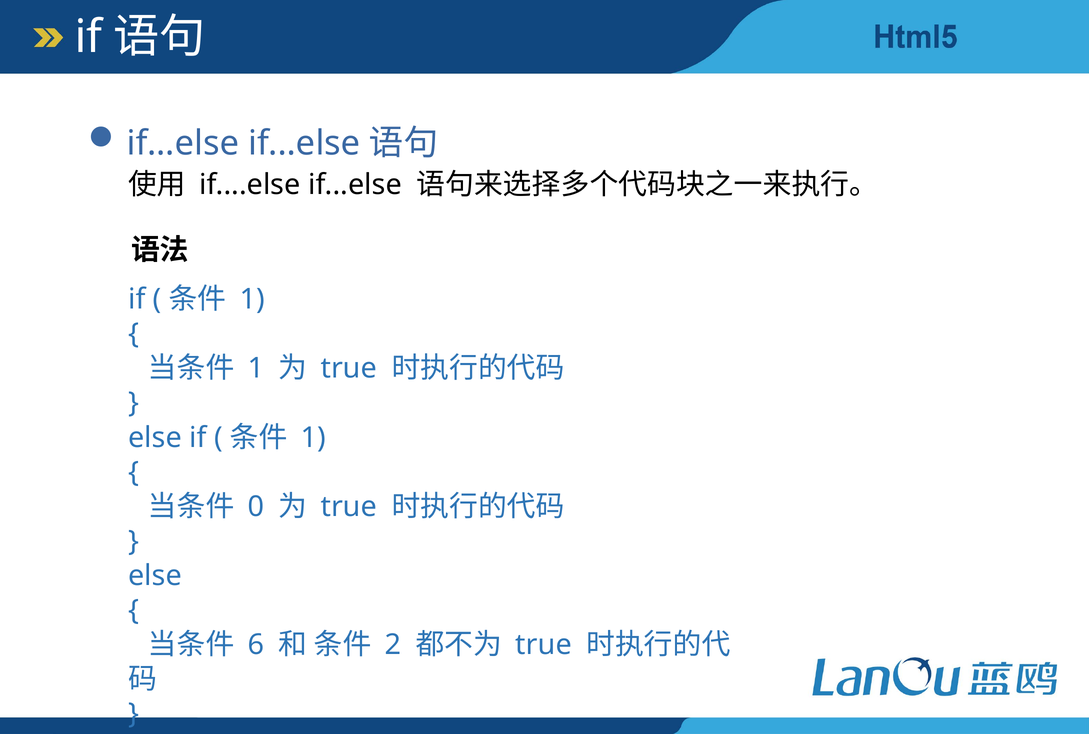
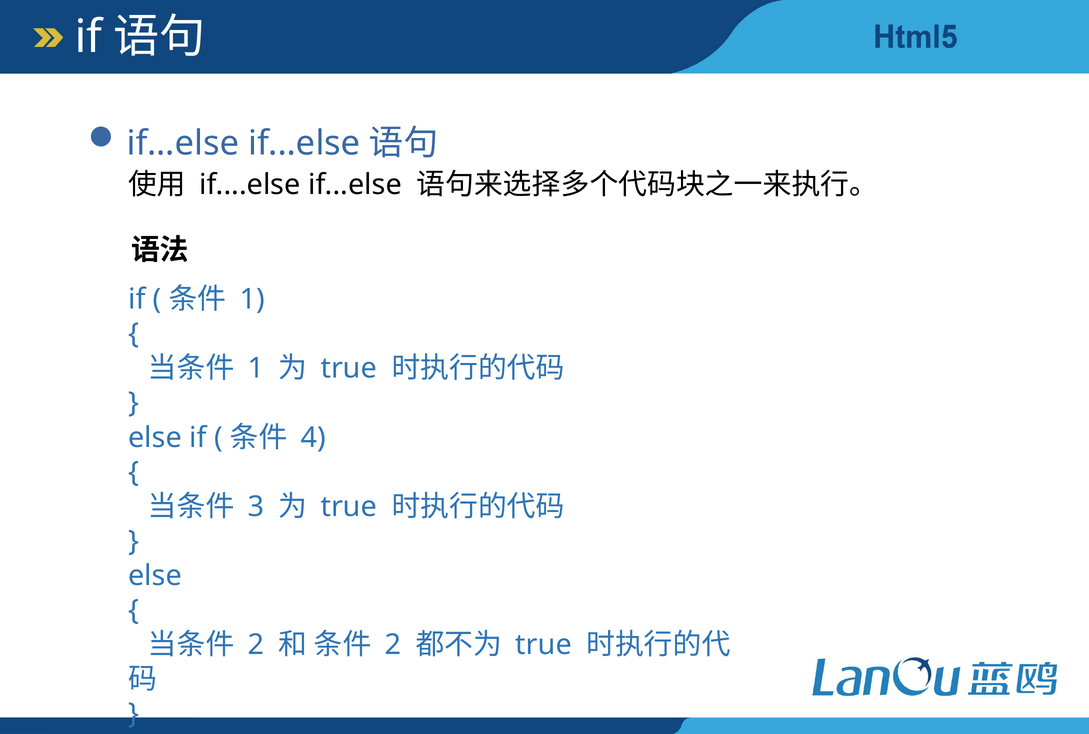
1 at (313, 438): 1 -> 4
0: 0 -> 3
6 at (256, 645): 6 -> 2
